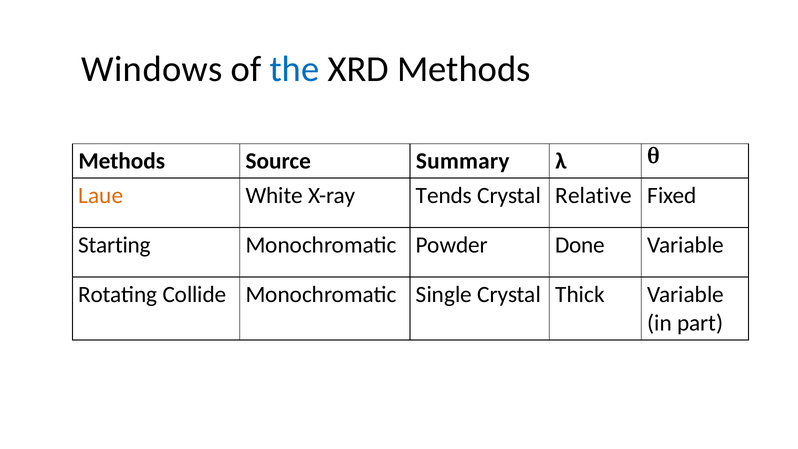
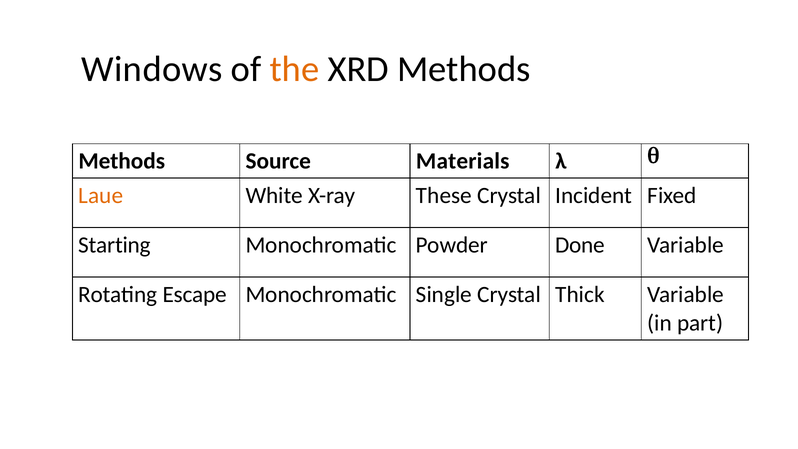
the colour: blue -> orange
Summary: Summary -> Materials
Tends: Tends -> These
Relative: Relative -> Incident
Collide: Collide -> Escape
